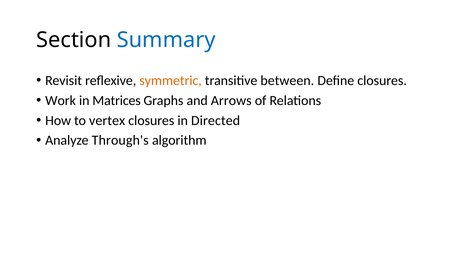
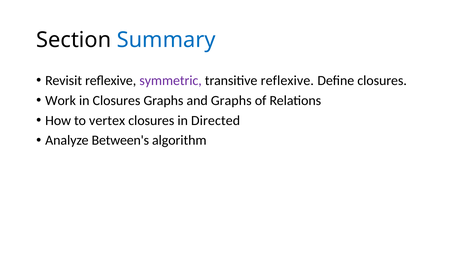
symmetric colour: orange -> purple
transitive between: between -> reflexive
in Matrices: Matrices -> Closures
and Arrows: Arrows -> Graphs
Through's: Through's -> Between's
